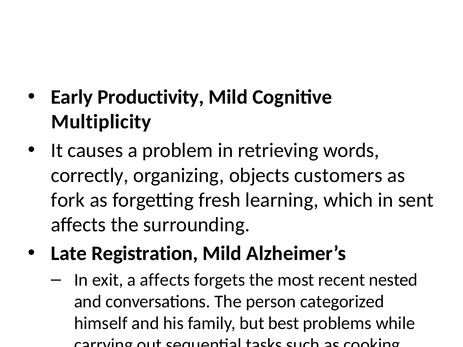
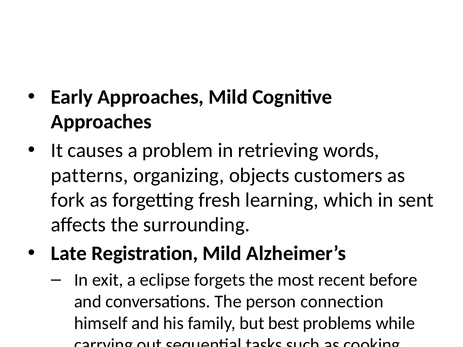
Early Productivity: Productivity -> Approaches
Multiplicity at (101, 122): Multiplicity -> Approaches
correctly: correctly -> patterns
a affects: affects -> eclipse
nested: nested -> before
categorized: categorized -> connection
